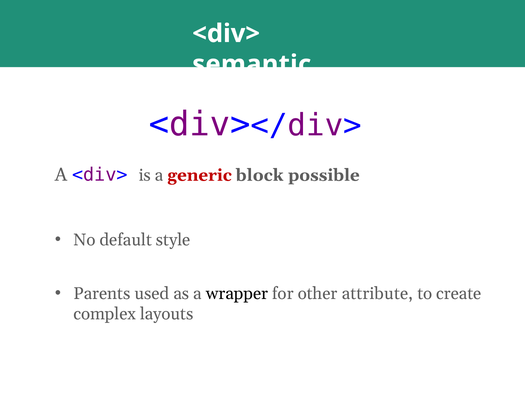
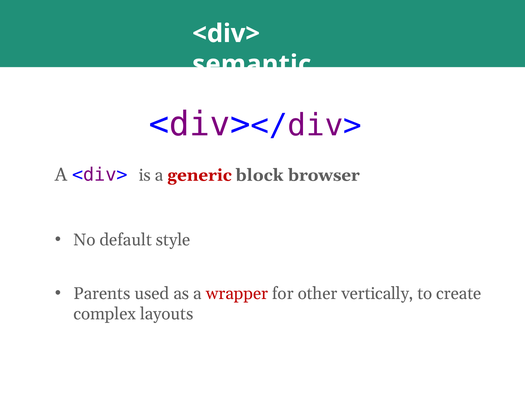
possible: possible -> browser
wrapper colour: black -> red
attribute: attribute -> vertically
